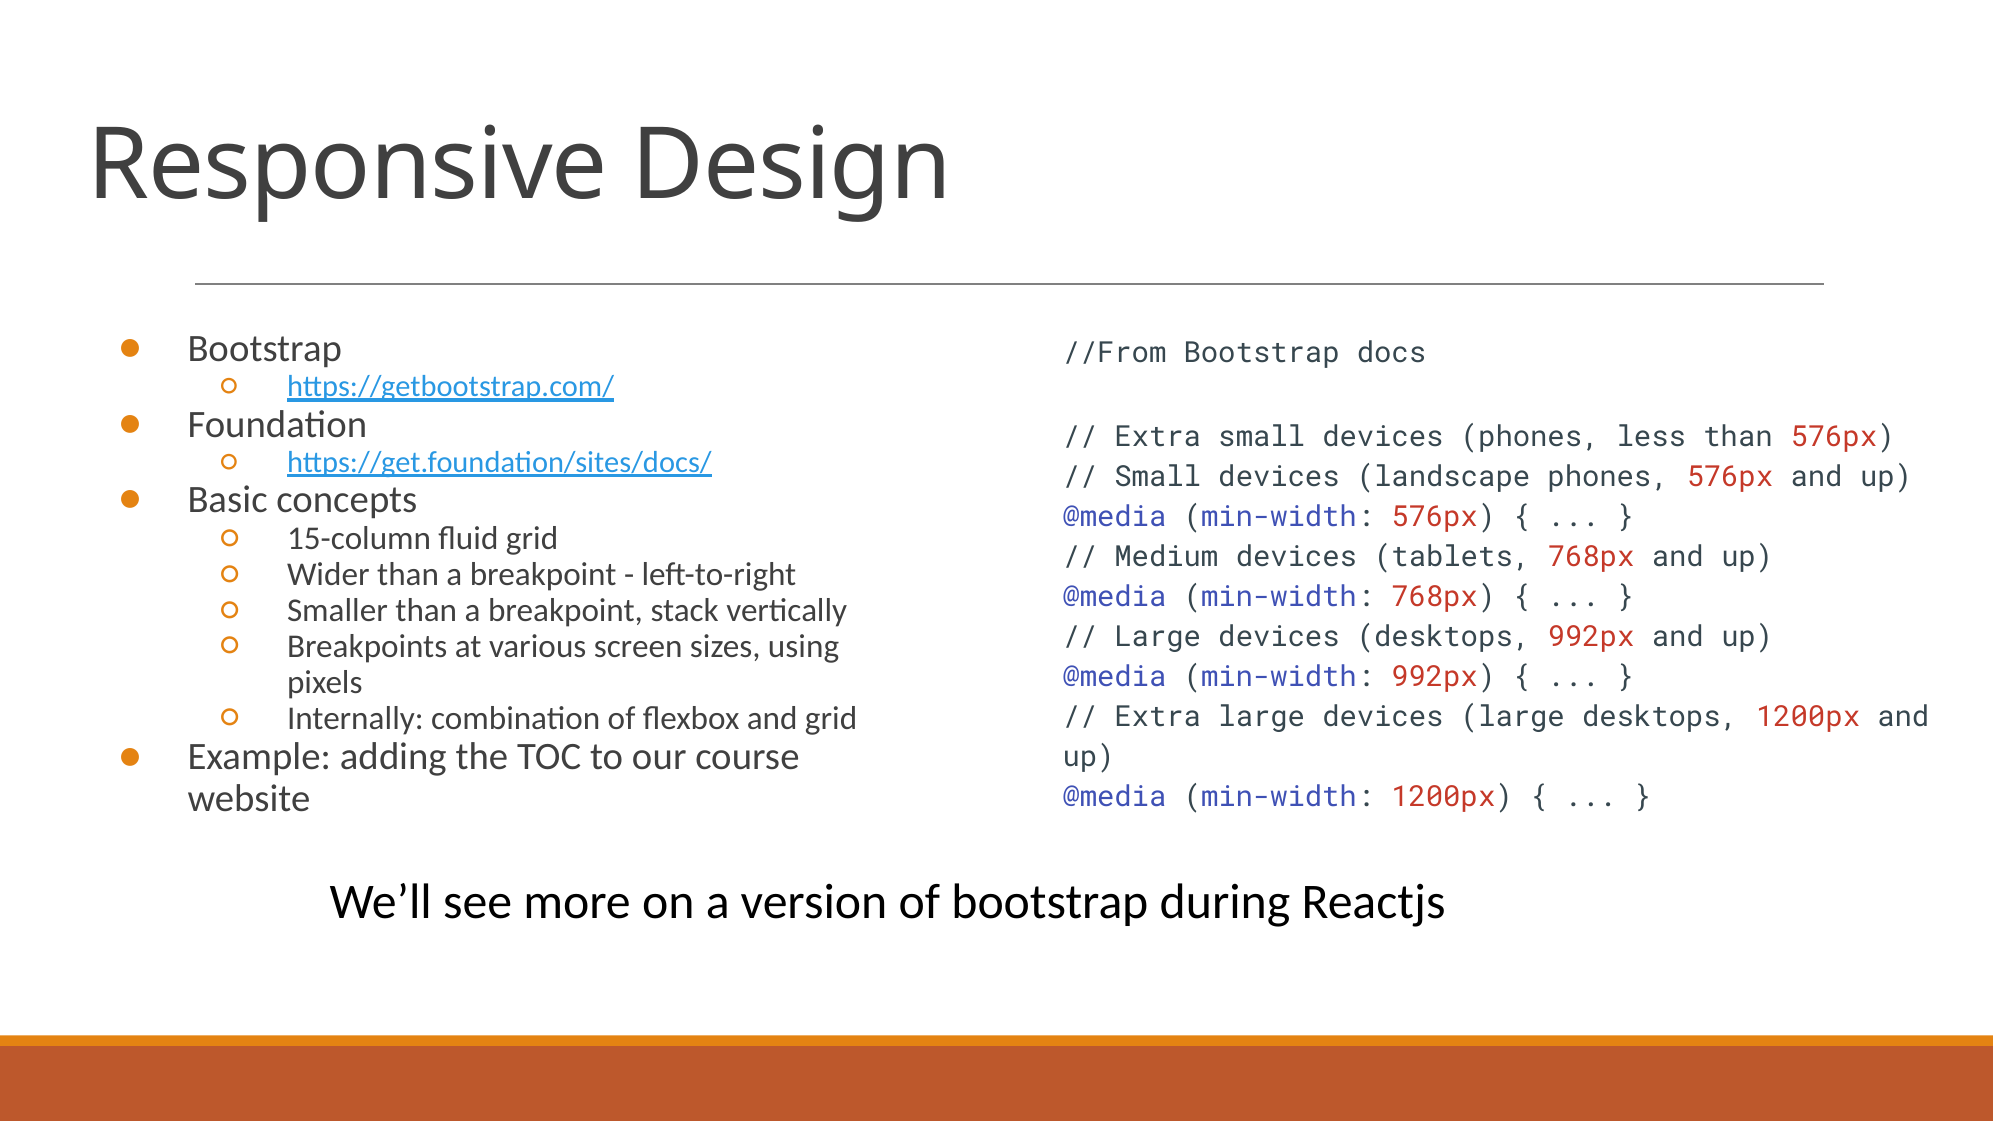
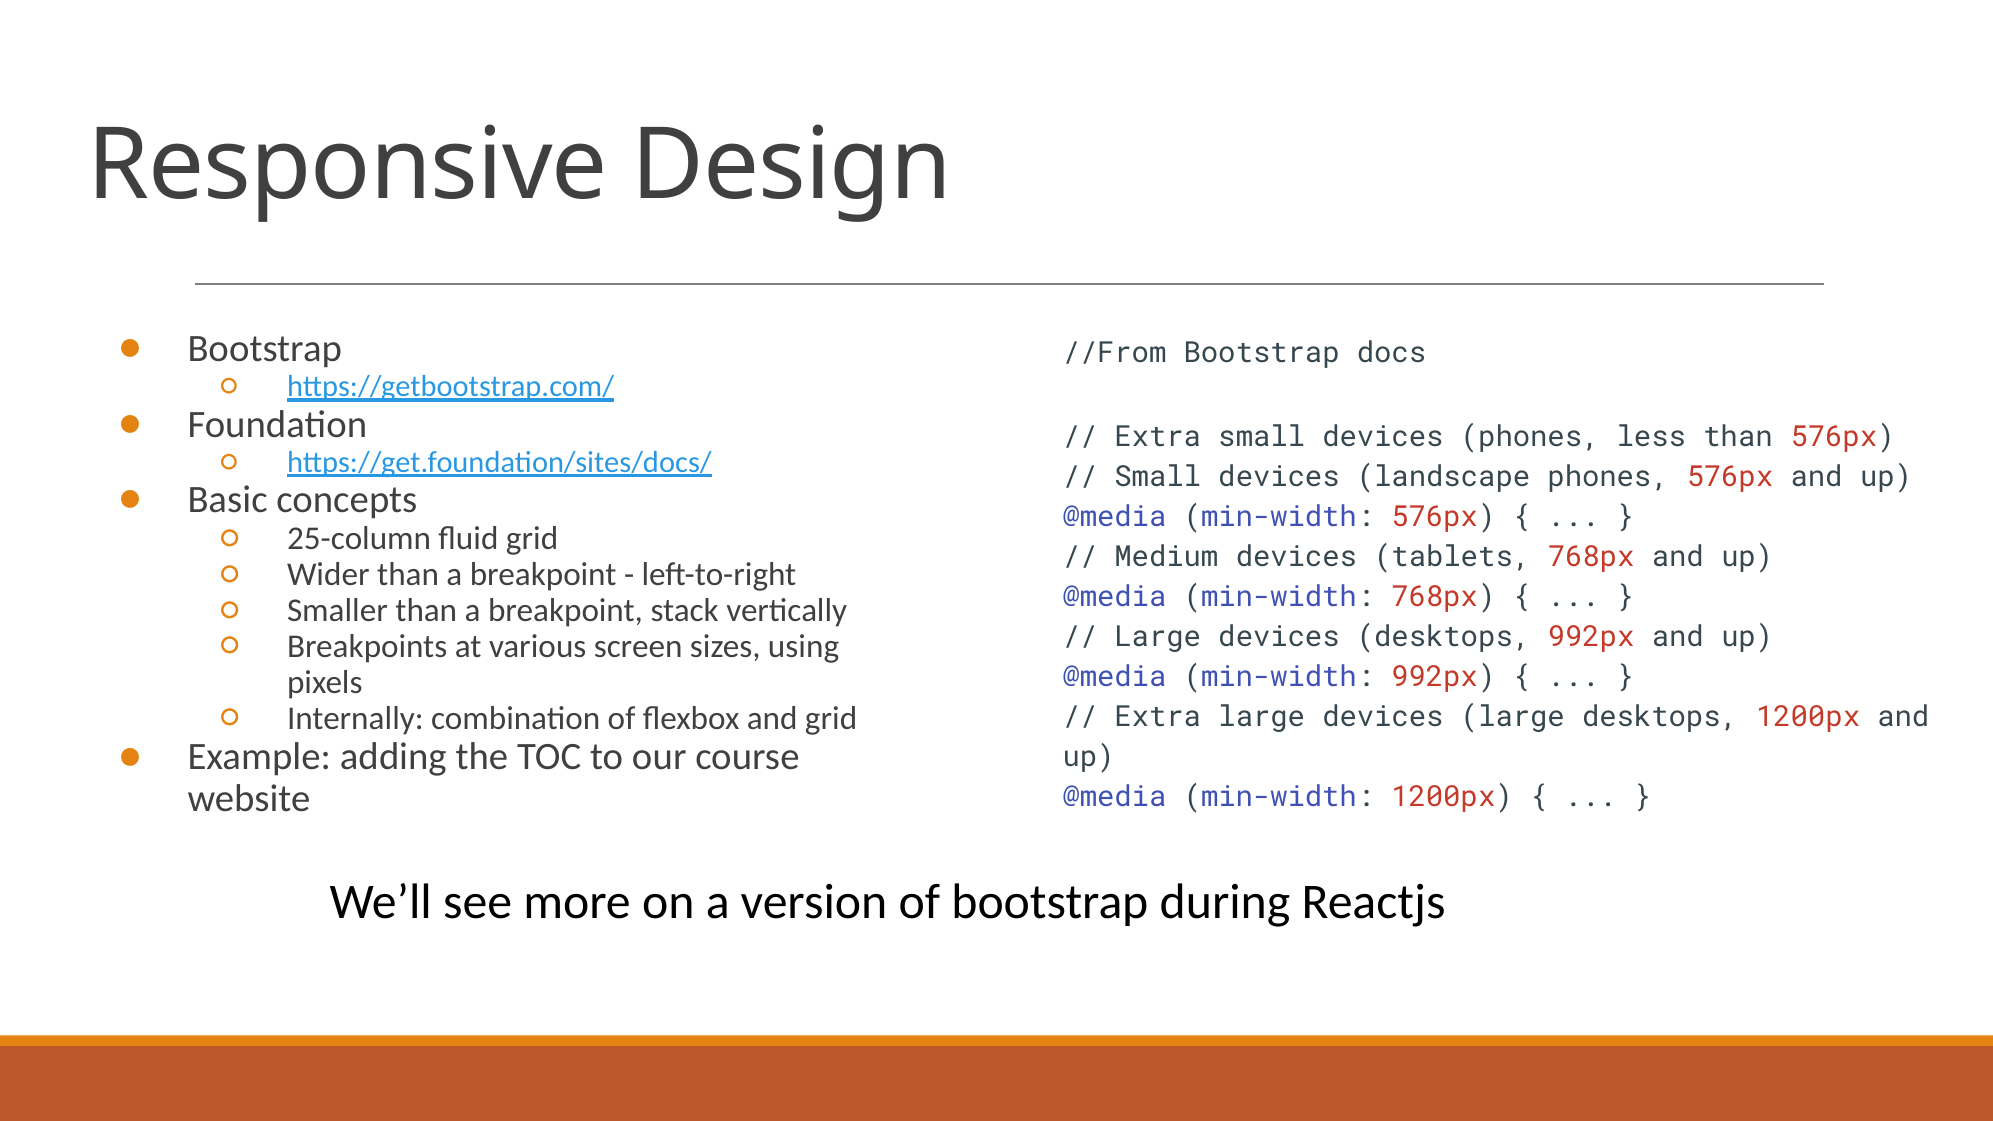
15-column: 15-column -> 25-column
